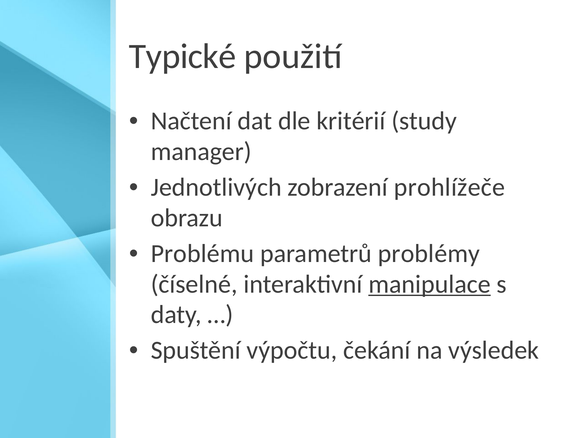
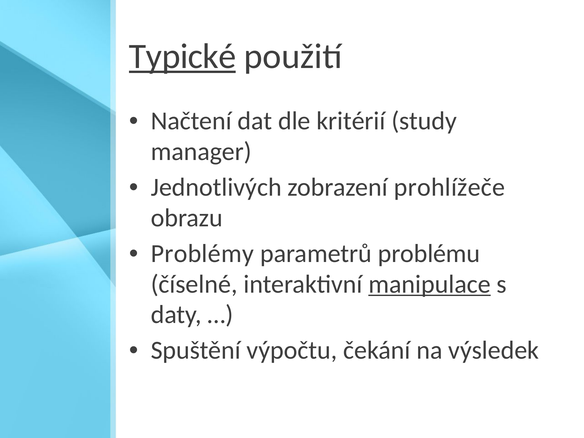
Typické underline: none -> present
Problému: Problému -> Problémy
problémy: problémy -> problému
